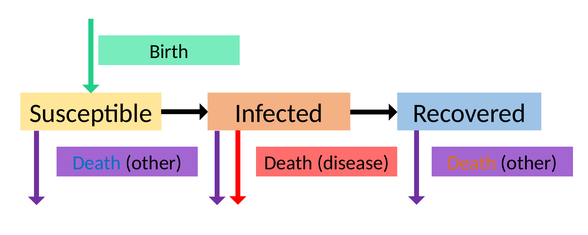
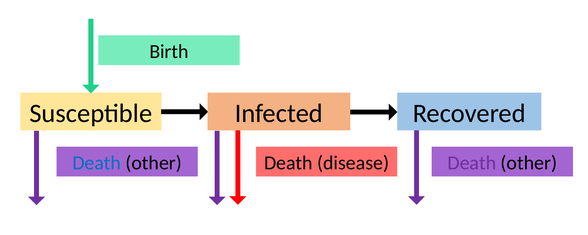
Death at (472, 163) colour: orange -> purple
